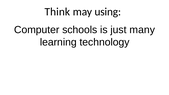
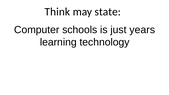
using: using -> state
many: many -> years
